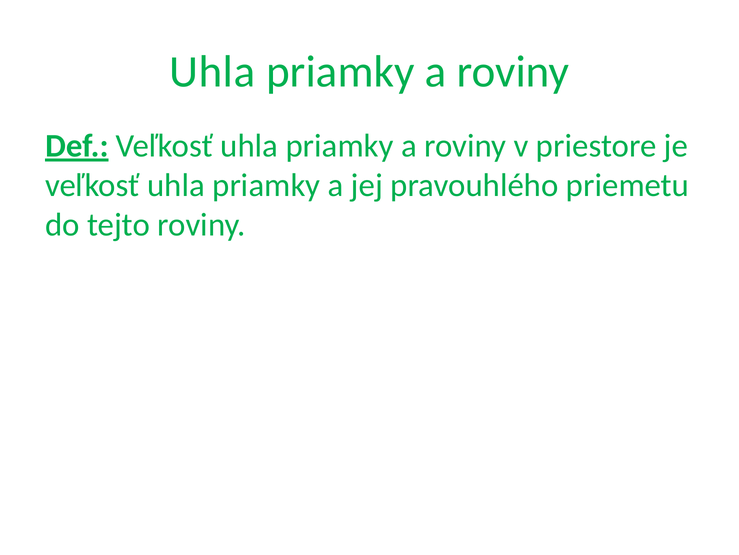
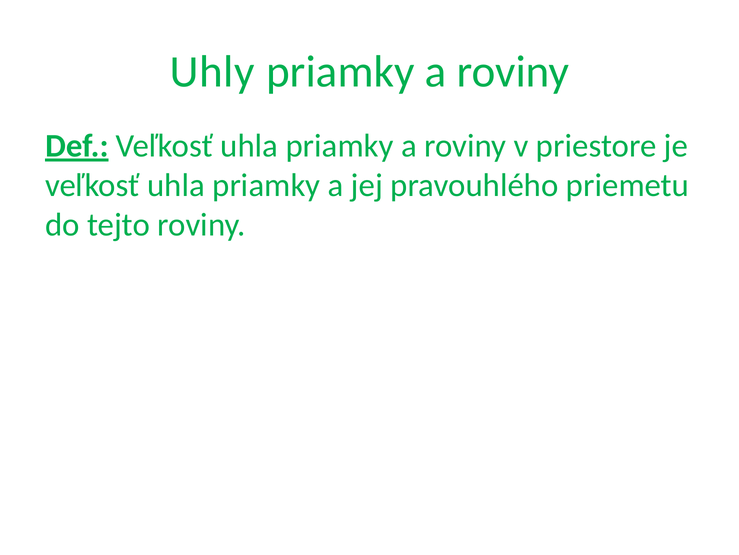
Uhla at (212, 72): Uhla -> Uhly
